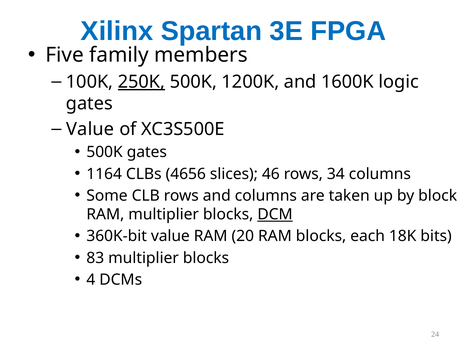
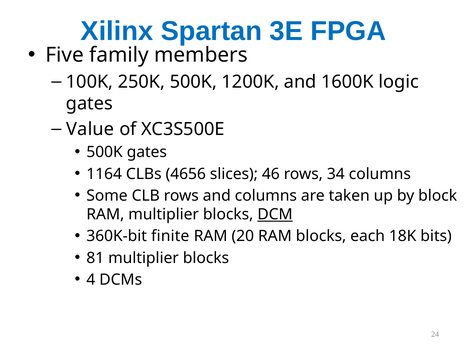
250K underline: present -> none
360K-bit value: value -> finite
83: 83 -> 81
